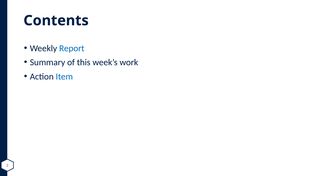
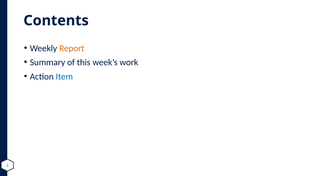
Report colour: blue -> orange
